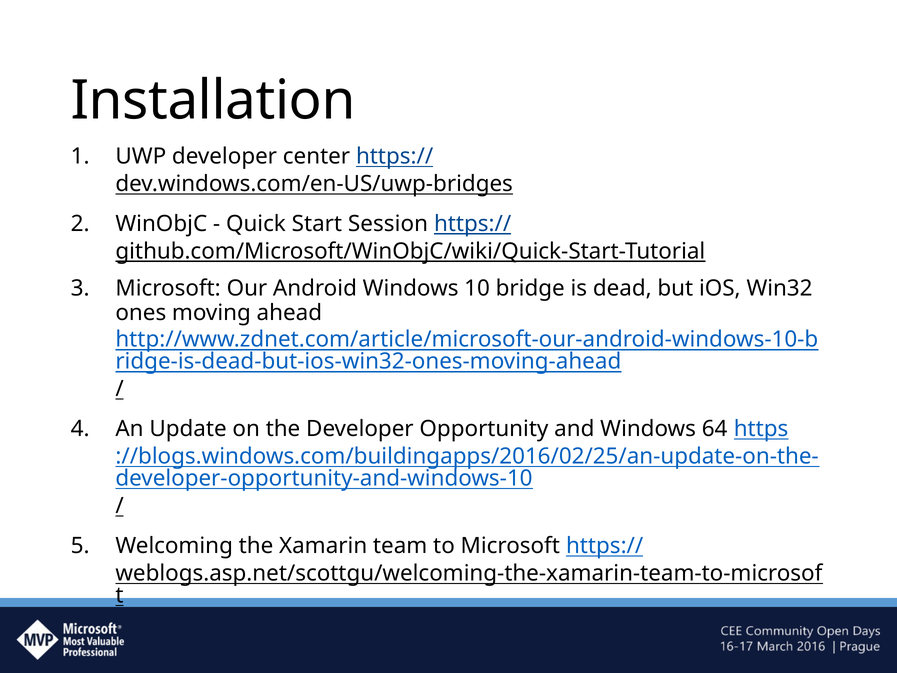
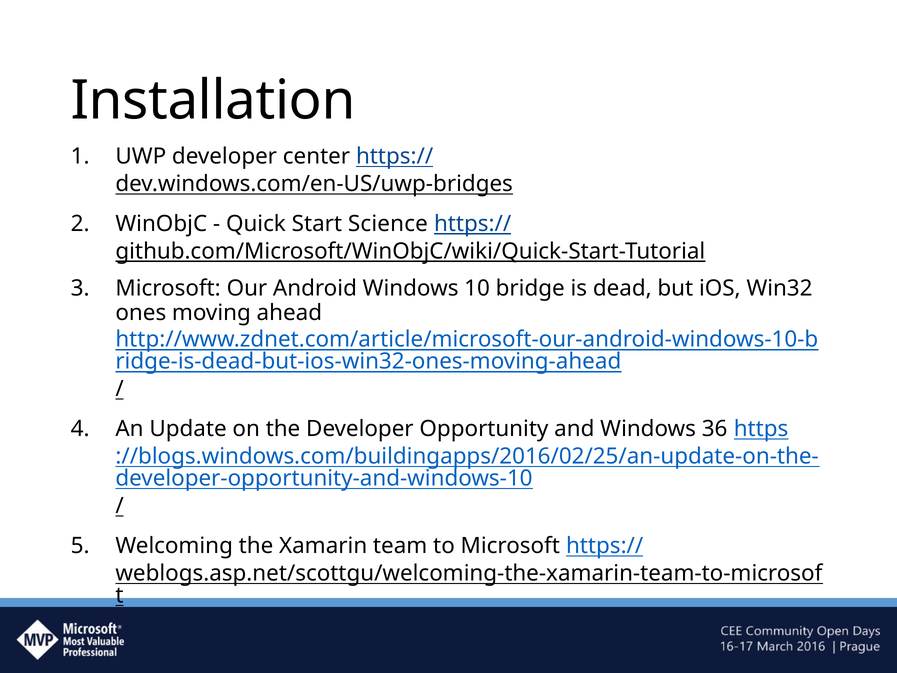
Session: Session -> Science
64: 64 -> 36
